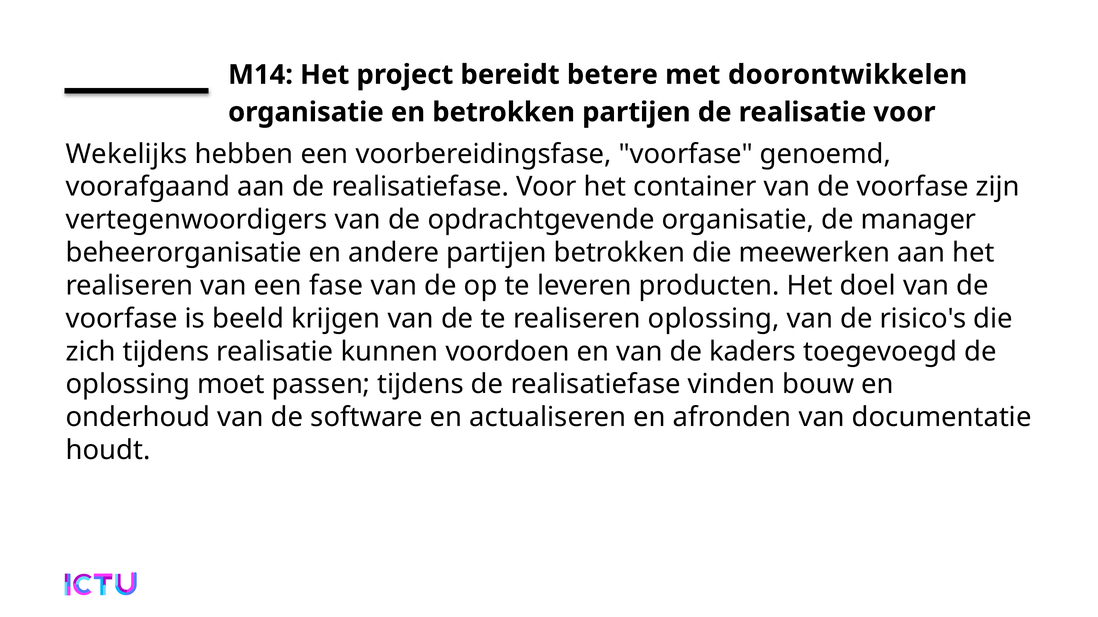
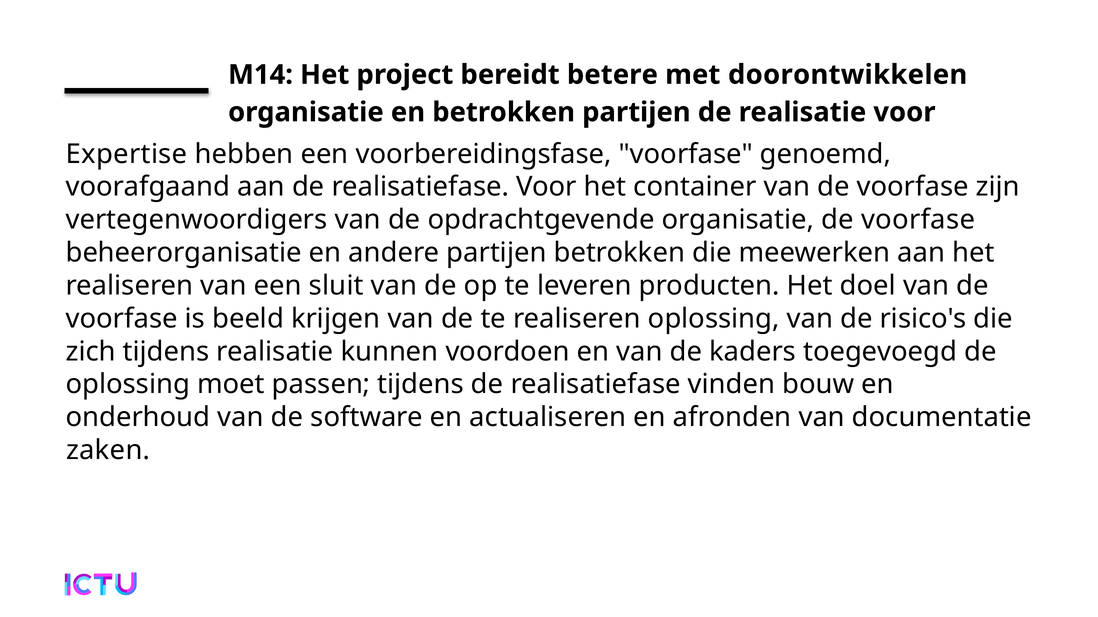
Wekelijks: Wekelijks -> Expertise
organisatie de manager: manager -> voorfase
fase: fase -> sluit
houdt: houdt -> zaken
